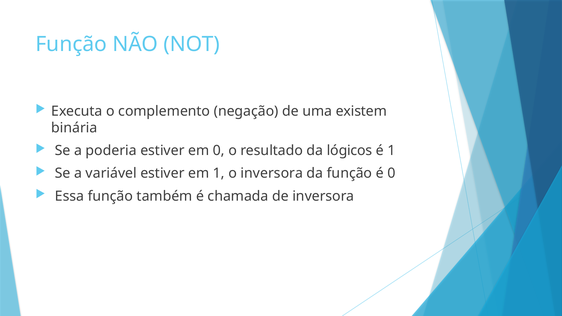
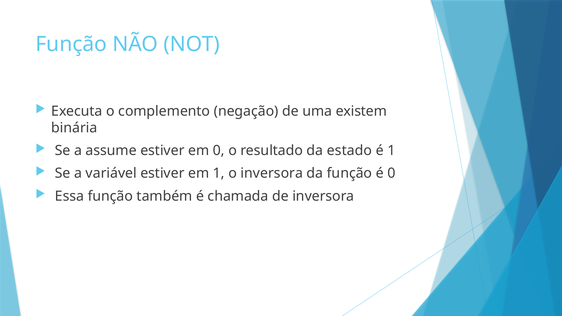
poderia: poderia -> assume
lógicos: lógicos -> estado
